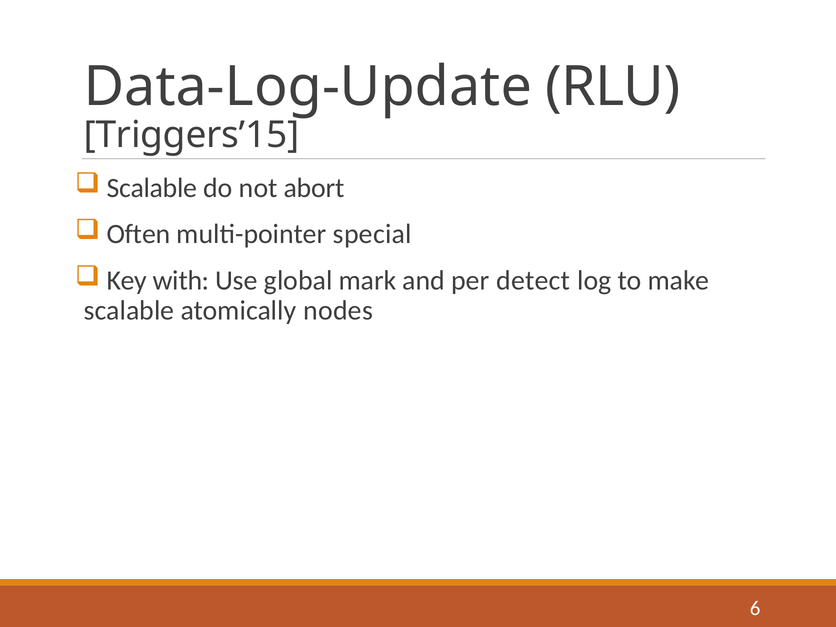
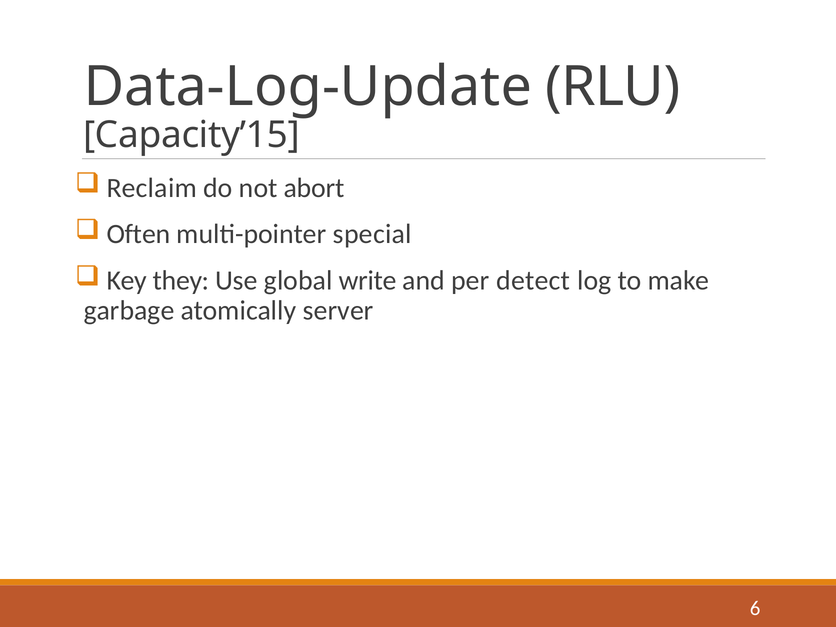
Triggers’15: Triggers’15 -> Capacity’15
Scalable at (152, 188): Scalable -> Reclaim
with: with -> they
mark: mark -> write
scalable at (129, 311): scalable -> garbage
nodes: nodes -> server
